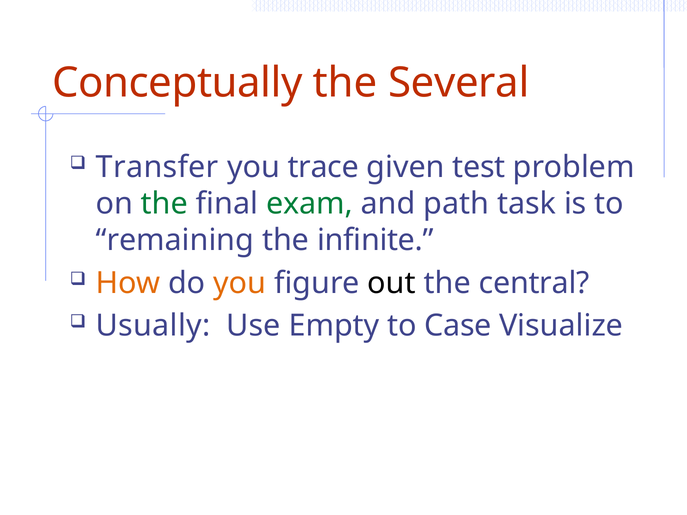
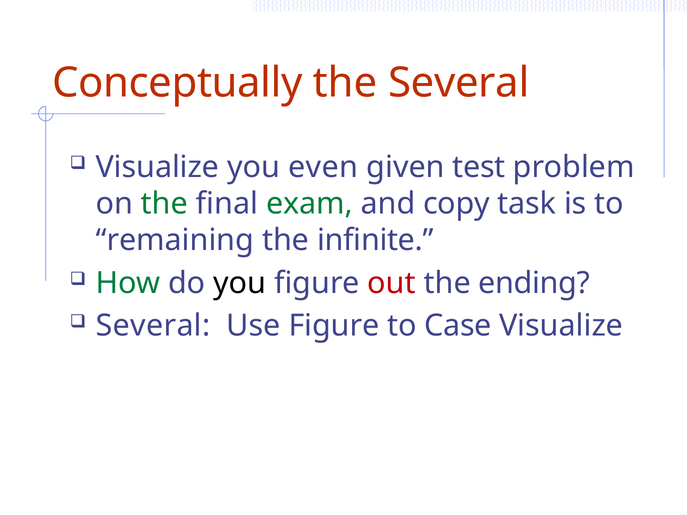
Transfer at (157, 167): Transfer -> Visualize
trace: trace -> even
path: path -> copy
How colour: orange -> green
you at (240, 283) colour: orange -> black
out colour: black -> red
central: central -> ending
Usually at (153, 326): Usually -> Several
Use Empty: Empty -> Figure
